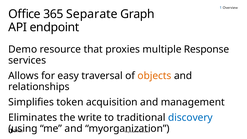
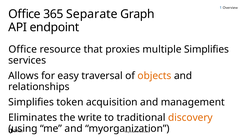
Demo at (23, 49): Demo -> Office
multiple Response: Response -> Simplifies
discovery colour: blue -> orange
